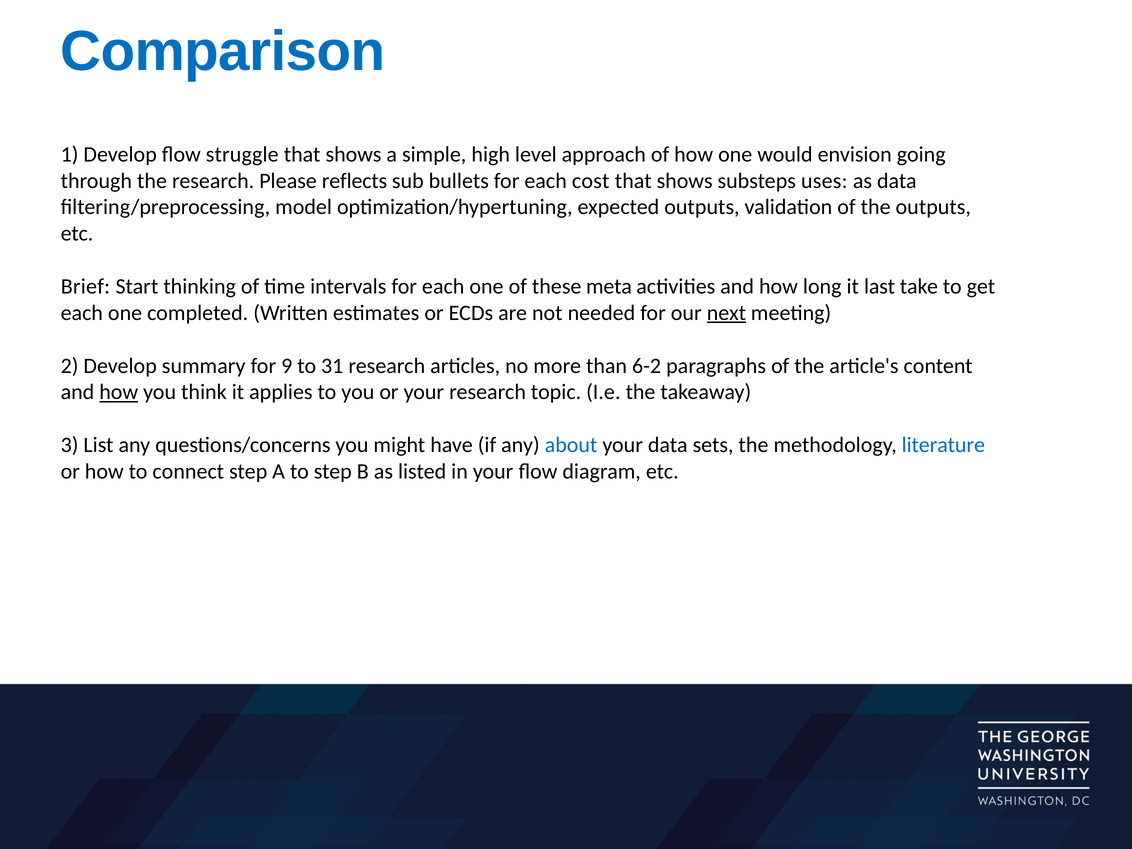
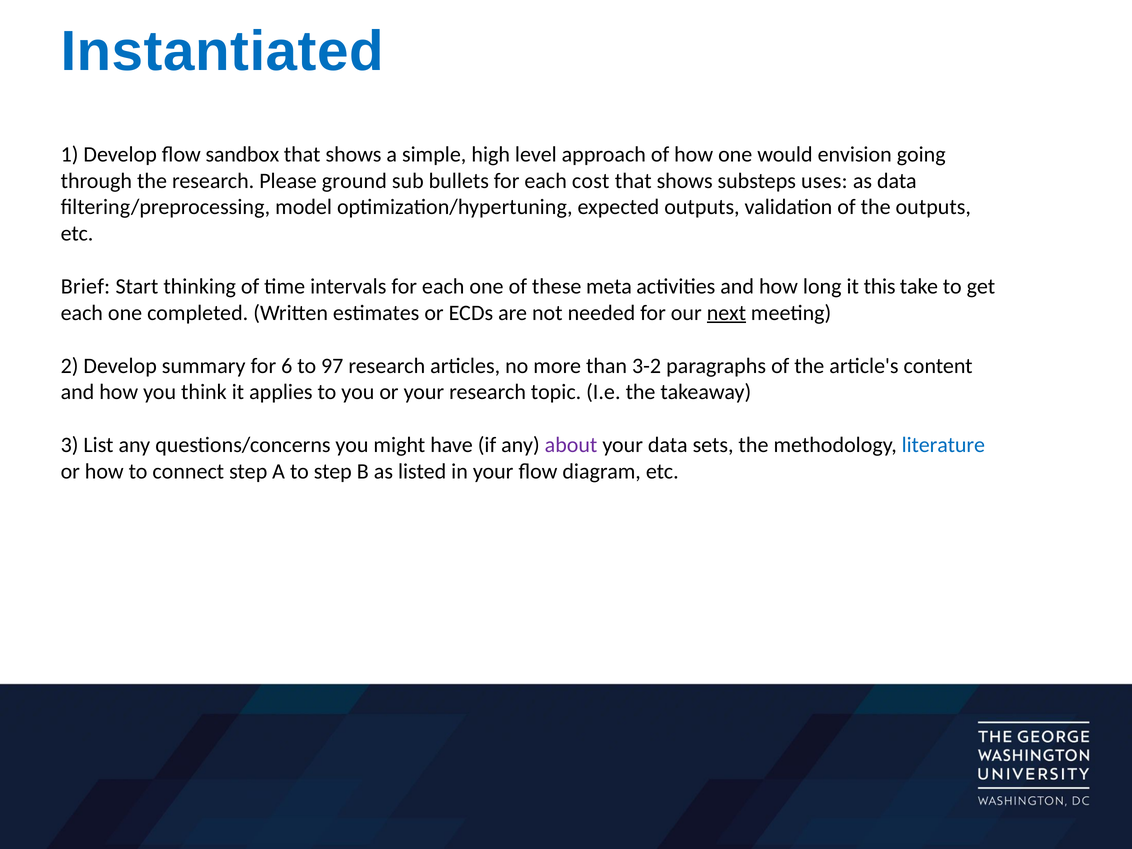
Comparison: Comparison -> Instantiated
struggle: struggle -> sandbox
reflects: reflects -> ground
last: last -> this
9: 9 -> 6
31: 31 -> 97
6-2: 6-2 -> 3-2
how at (119, 392) underline: present -> none
about colour: blue -> purple
